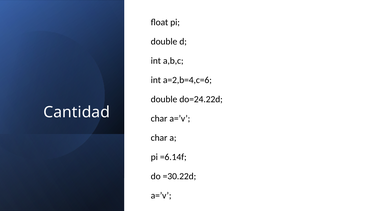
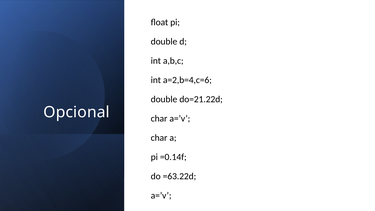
do=24.22d: do=24.22d -> do=21.22d
Cantidad: Cantidad -> Opcional
=6.14f: =6.14f -> =0.14f
=30.22d: =30.22d -> =63.22d
